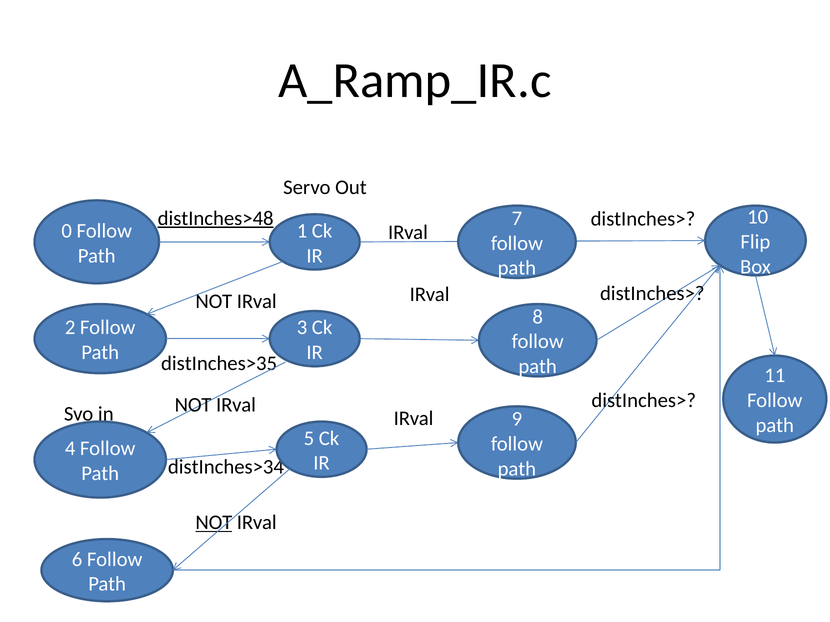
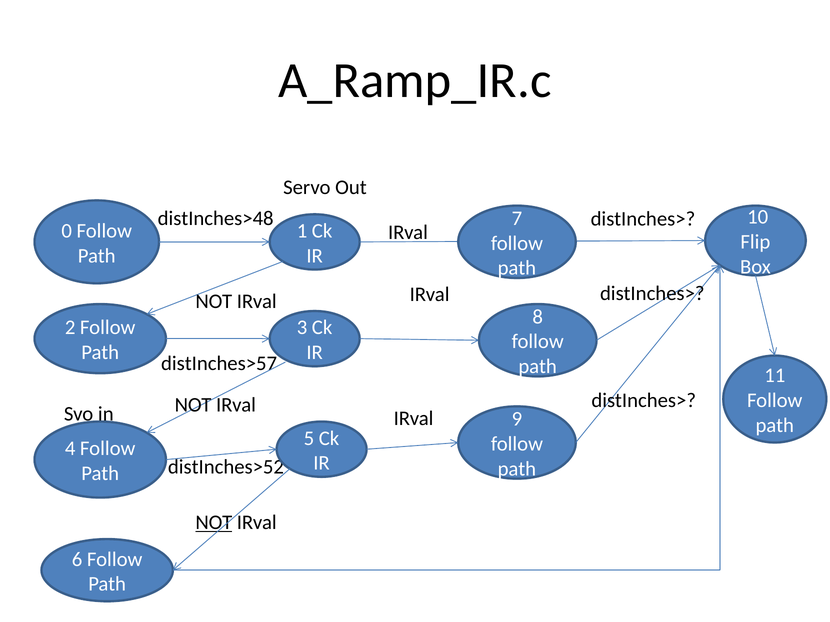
distInches>48 underline: present -> none
distInches>35: distInches>35 -> distInches>57
distInches>34: distInches>34 -> distInches>52
